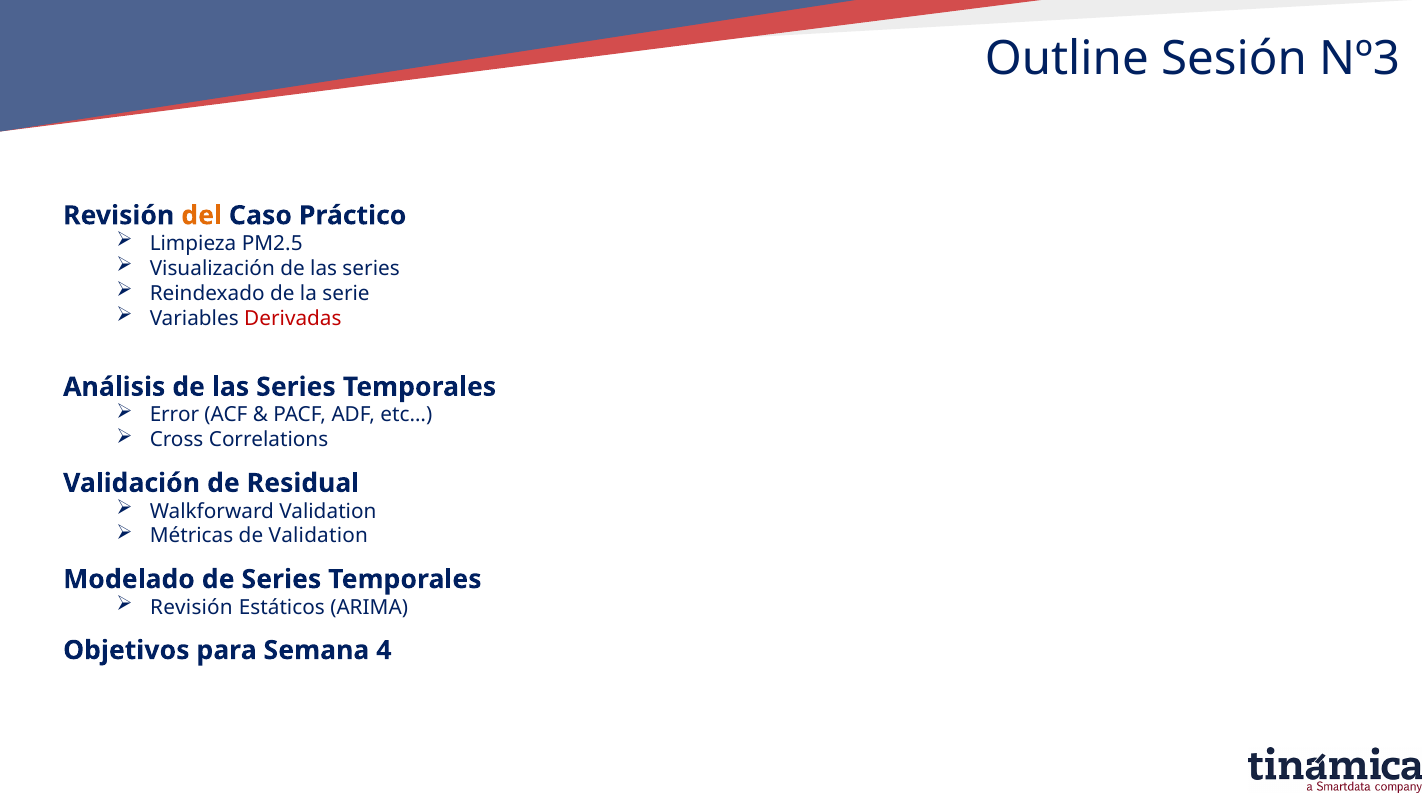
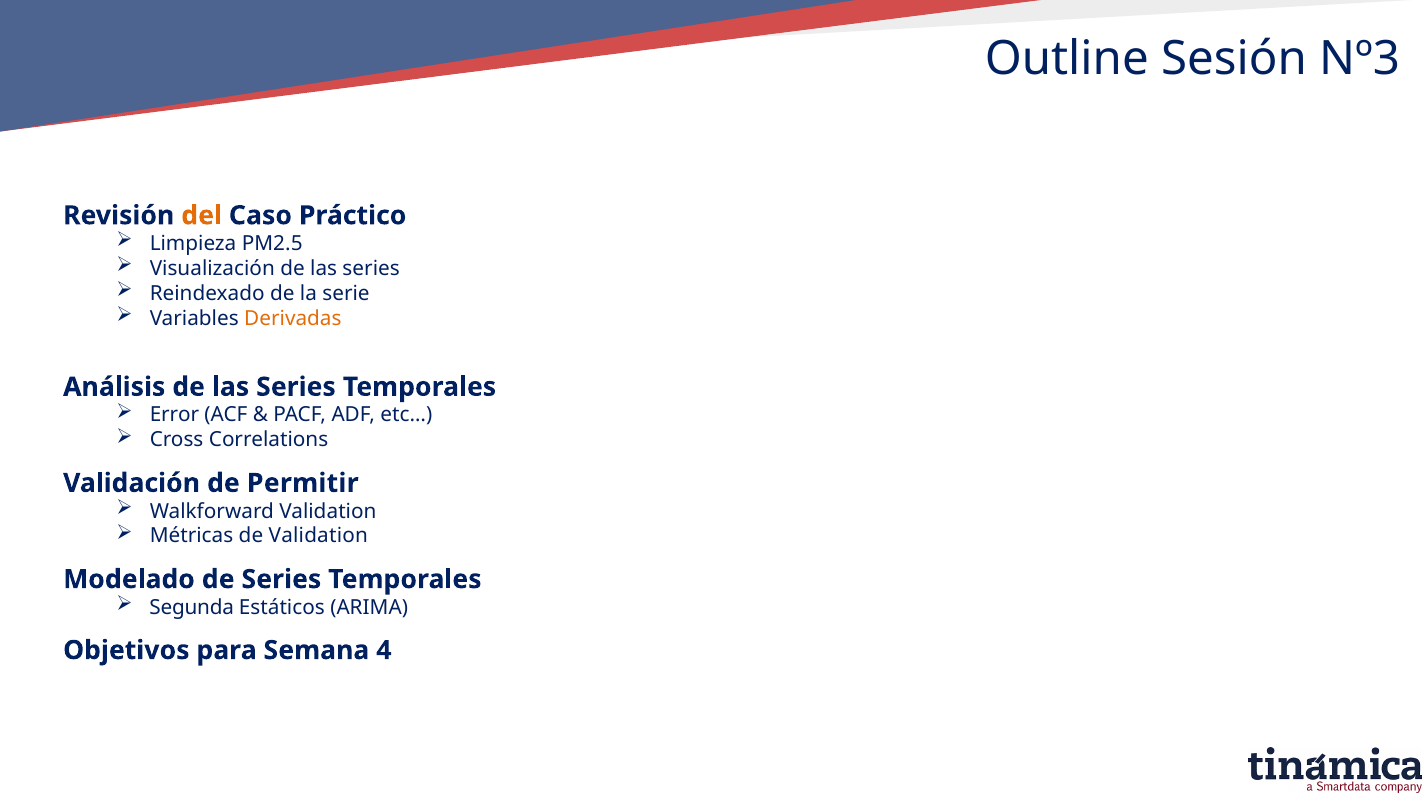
Derivadas colour: red -> orange
Residual: Residual -> Permitir
Revisión at (191, 607): Revisión -> Segunda
